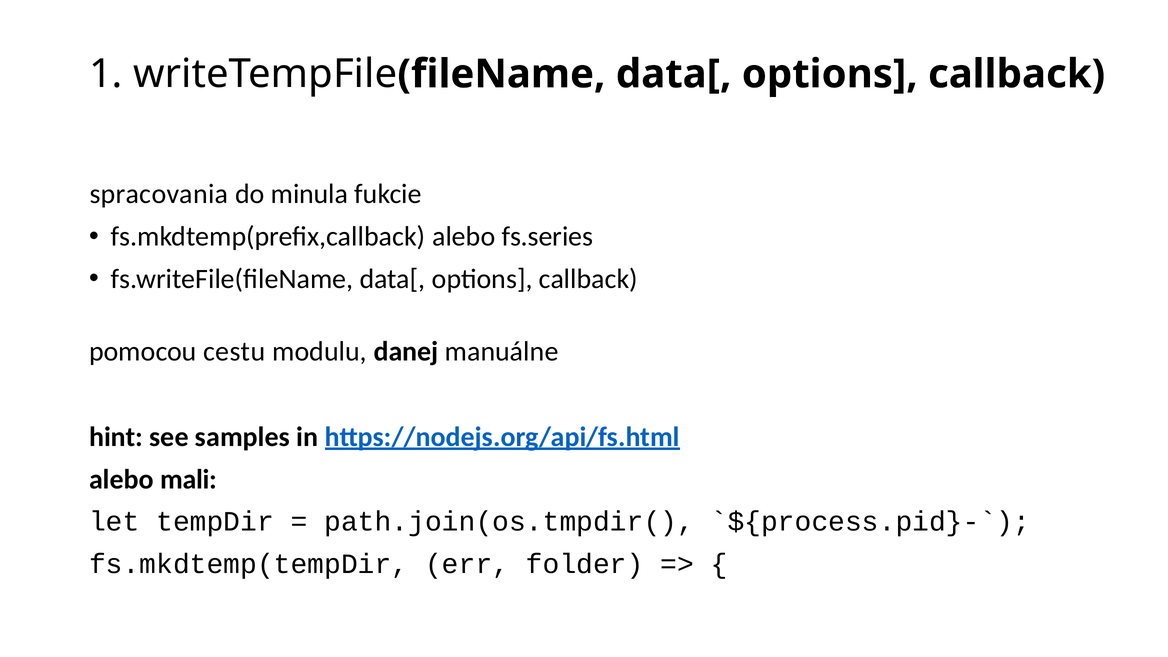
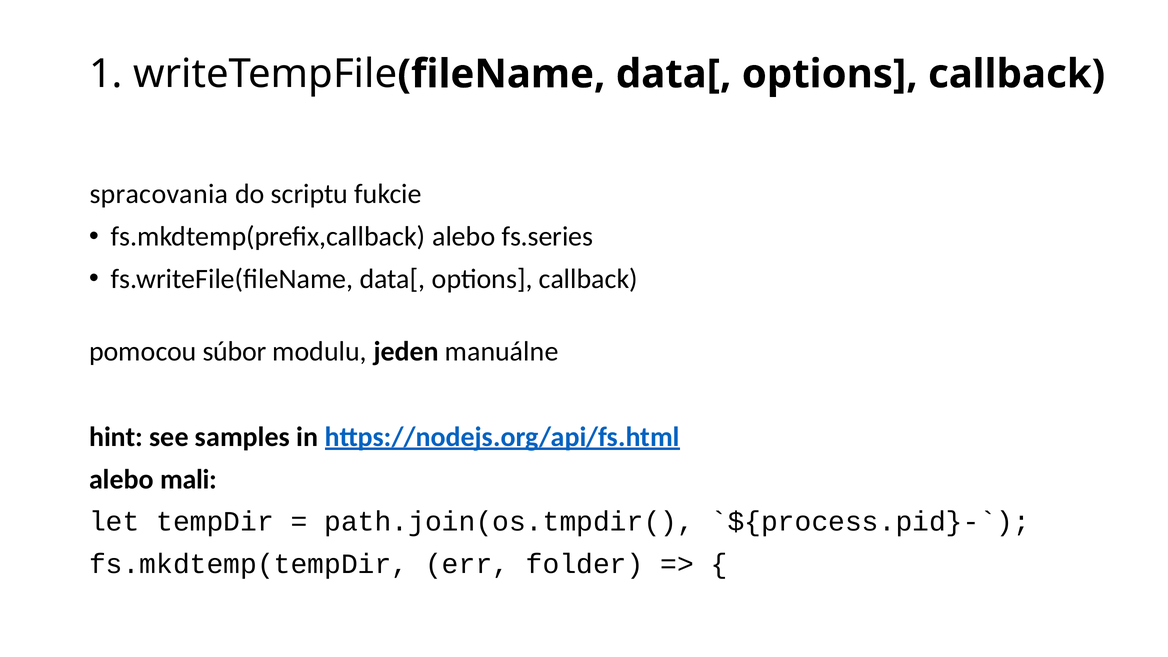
minula: minula -> scriptu
cestu: cestu -> súbor
danej: danej -> jeden
